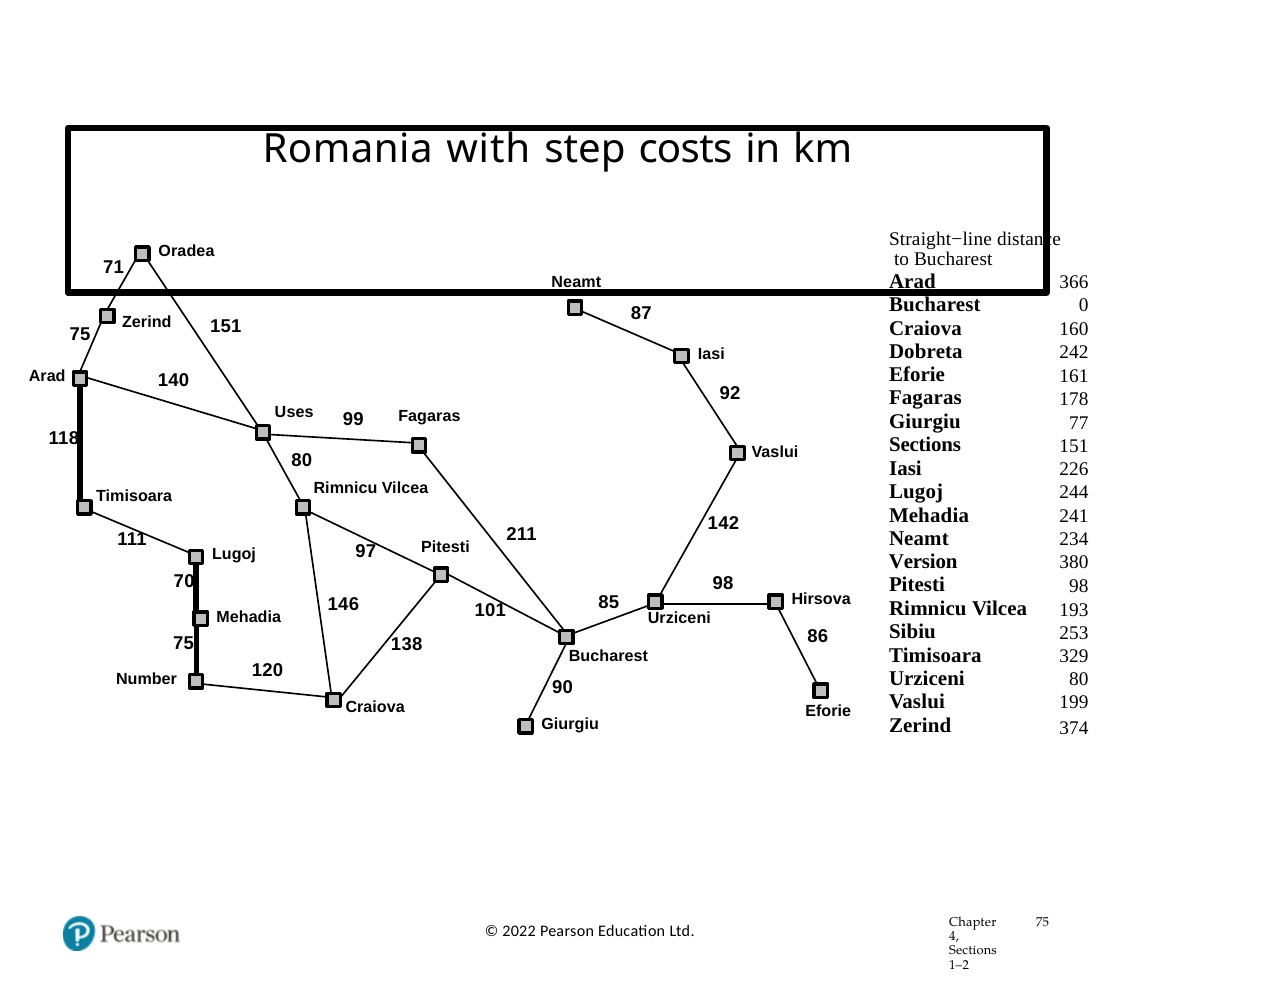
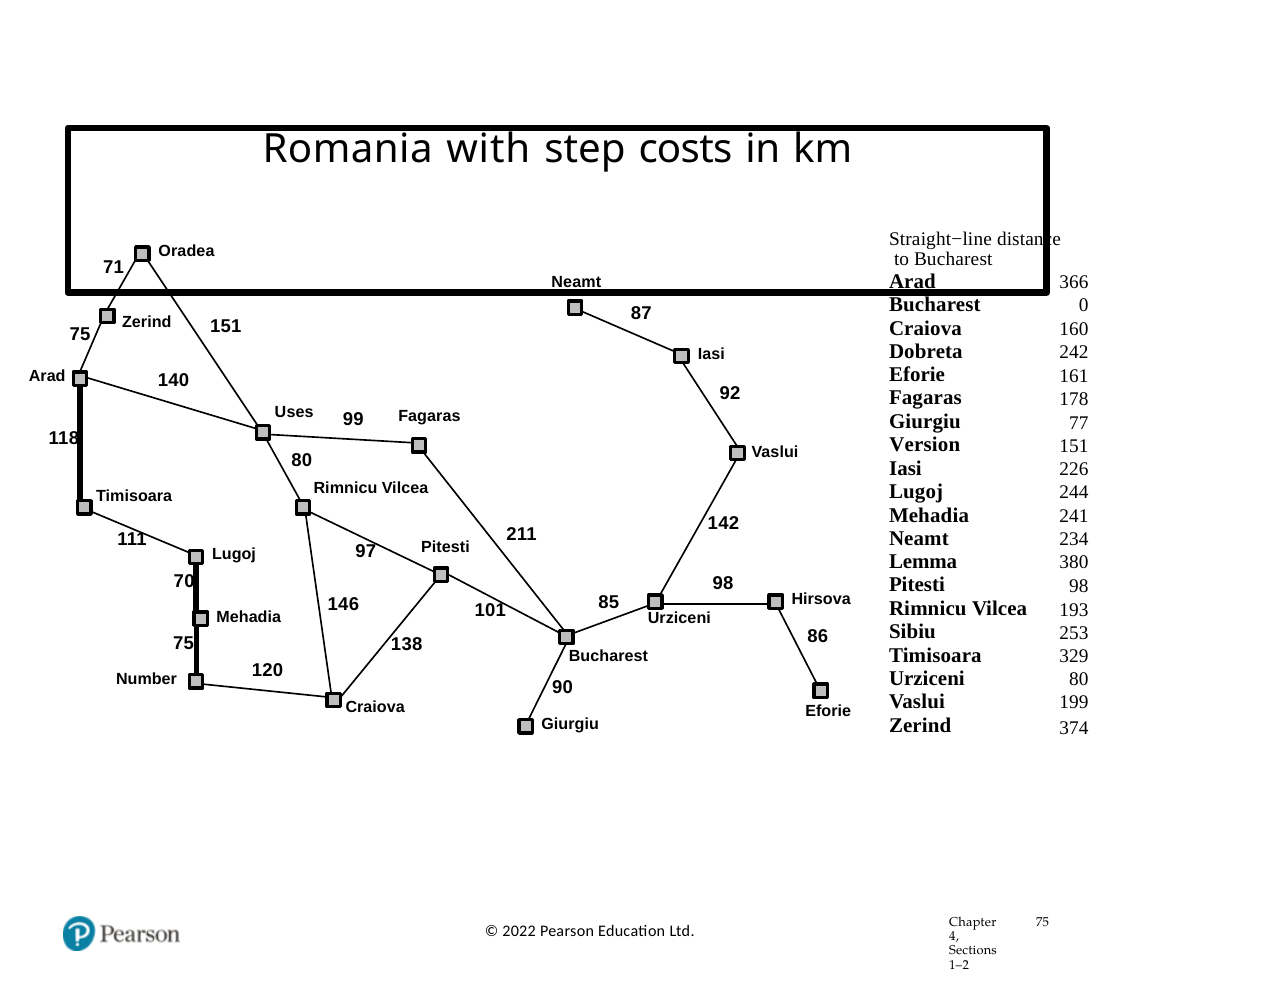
Sections at (925, 445): Sections -> Version
Version: Version -> Lemma
